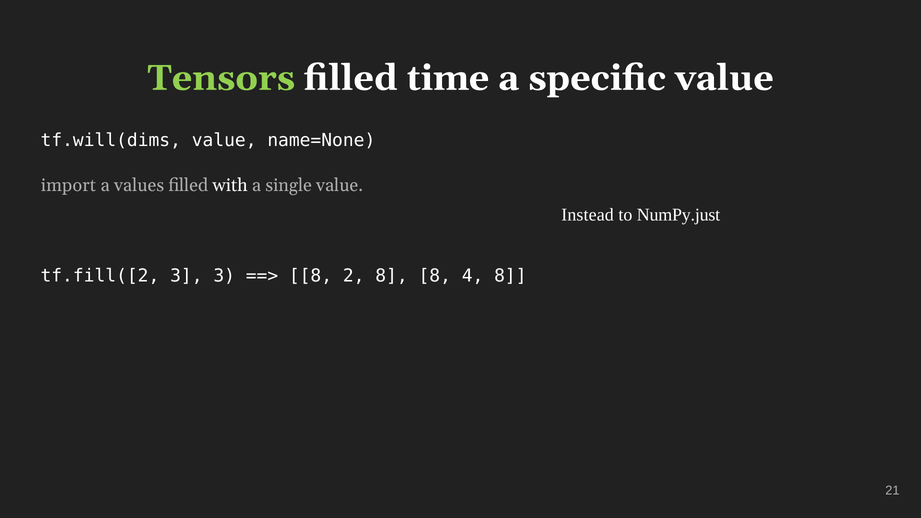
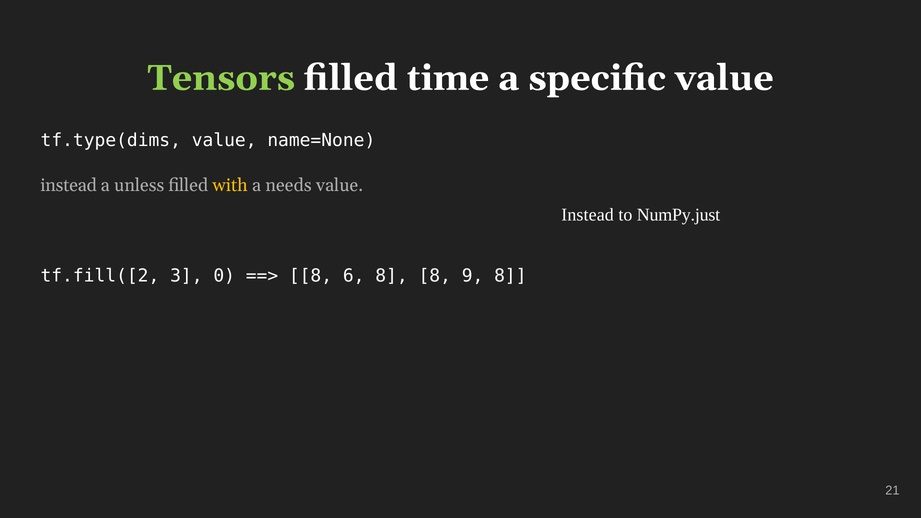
tf.will(dims: tf.will(dims -> tf.type(dims
import at (68, 186): import -> instead
values: values -> unless
with colour: white -> yellow
single: single -> needs
3 3: 3 -> 0
2: 2 -> 6
4: 4 -> 9
